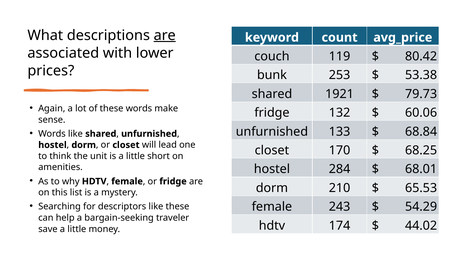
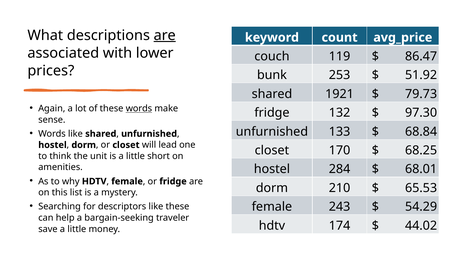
80.42: 80.42 -> 86.47
53.38: 53.38 -> 51.92
words at (139, 109) underline: none -> present
60.06: 60.06 -> 97.30
